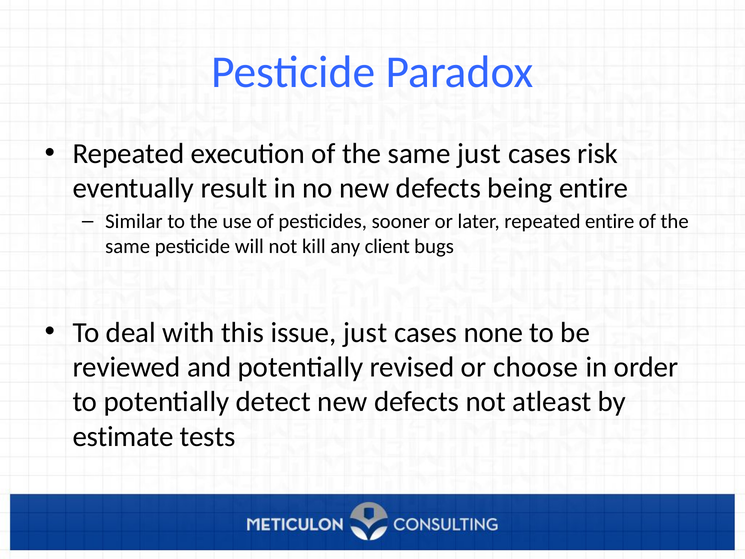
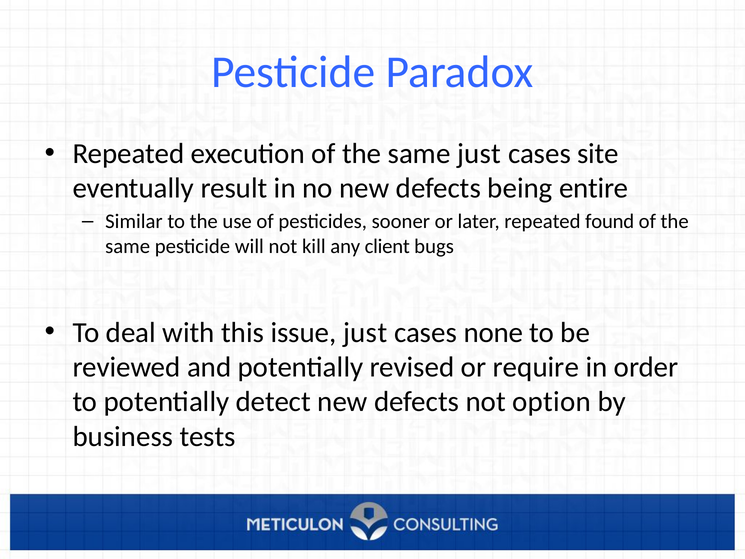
risk: risk -> site
repeated entire: entire -> found
choose: choose -> require
atleast: atleast -> option
estimate: estimate -> business
